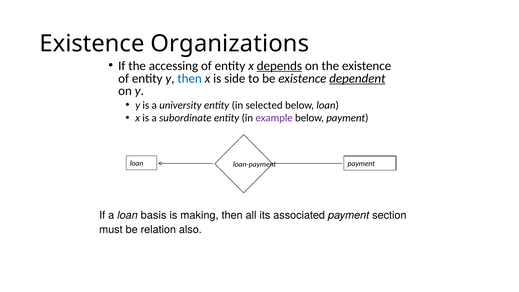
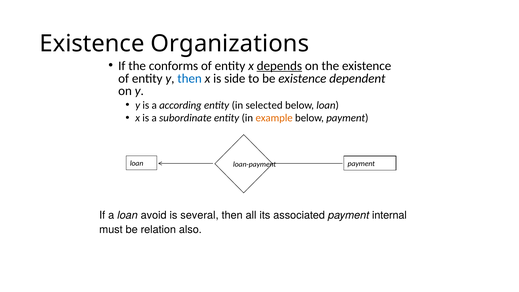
accessing: accessing -> conforms
dependent underline: present -> none
university: university -> according
example colour: purple -> orange
basis: basis -> avoid
making: making -> several
section: section -> internal
